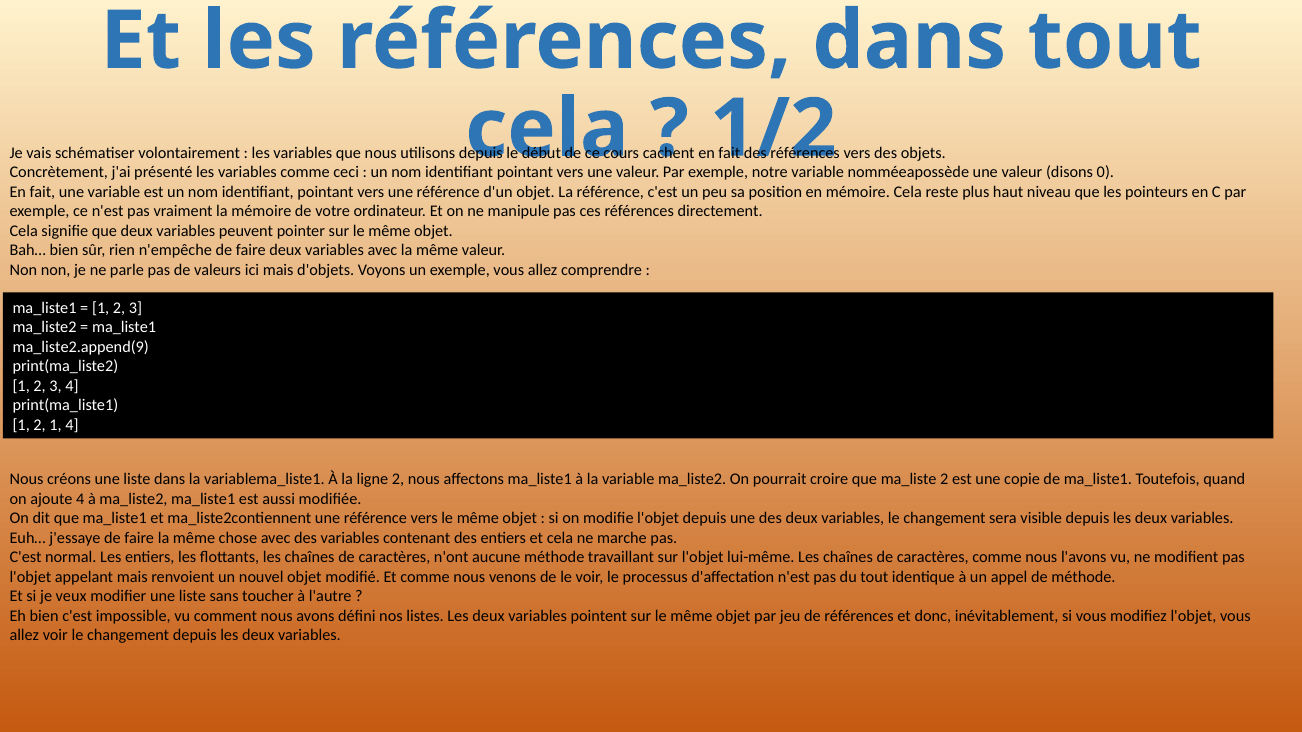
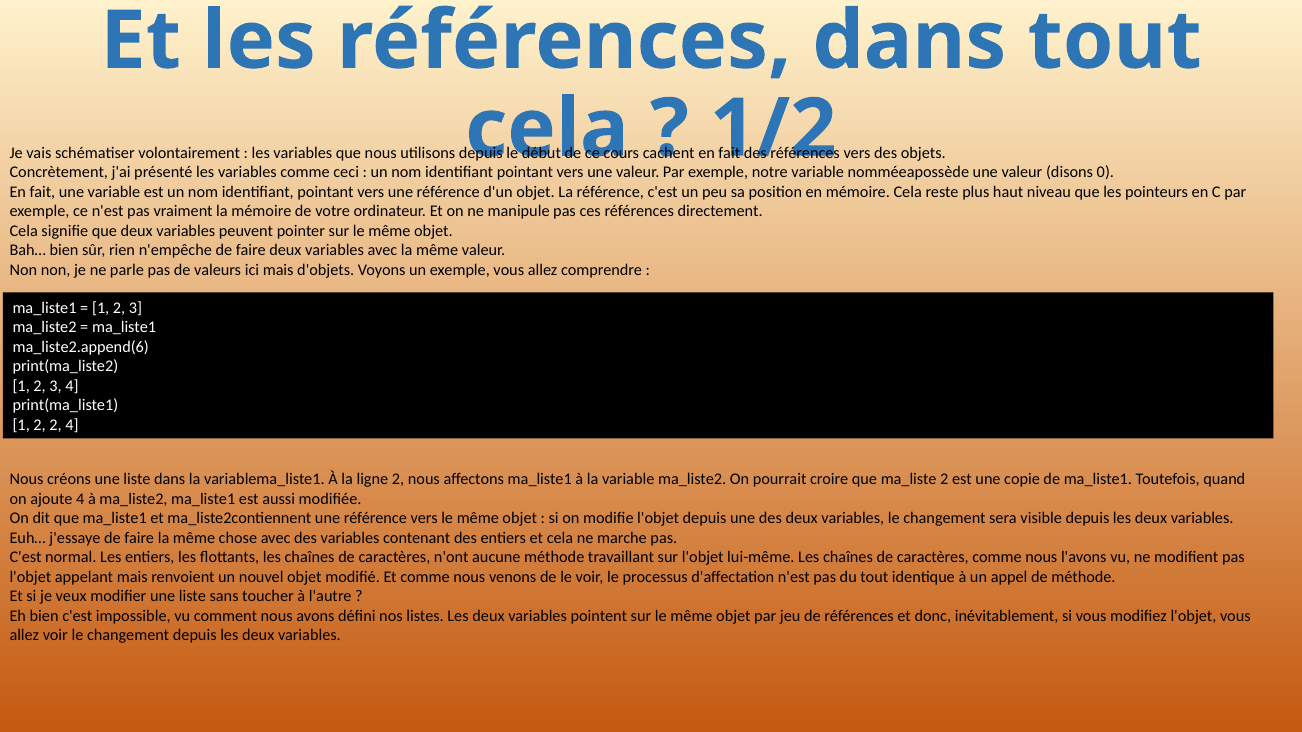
ma_liste2.append(9: ma_liste2.append(9 -> ma_liste2.append(6
2 1: 1 -> 2
